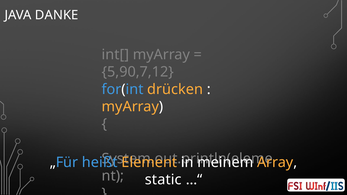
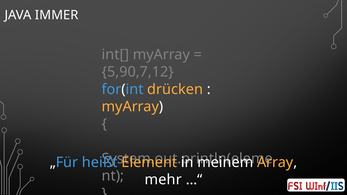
DANKE: DANKE -> IMMER
static: static -> mehr
